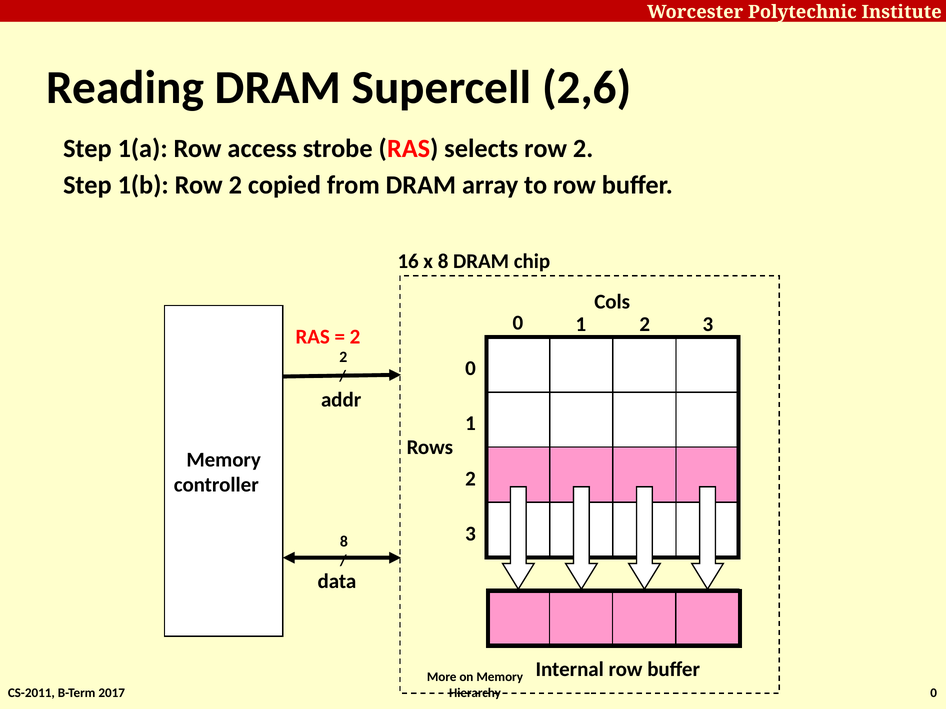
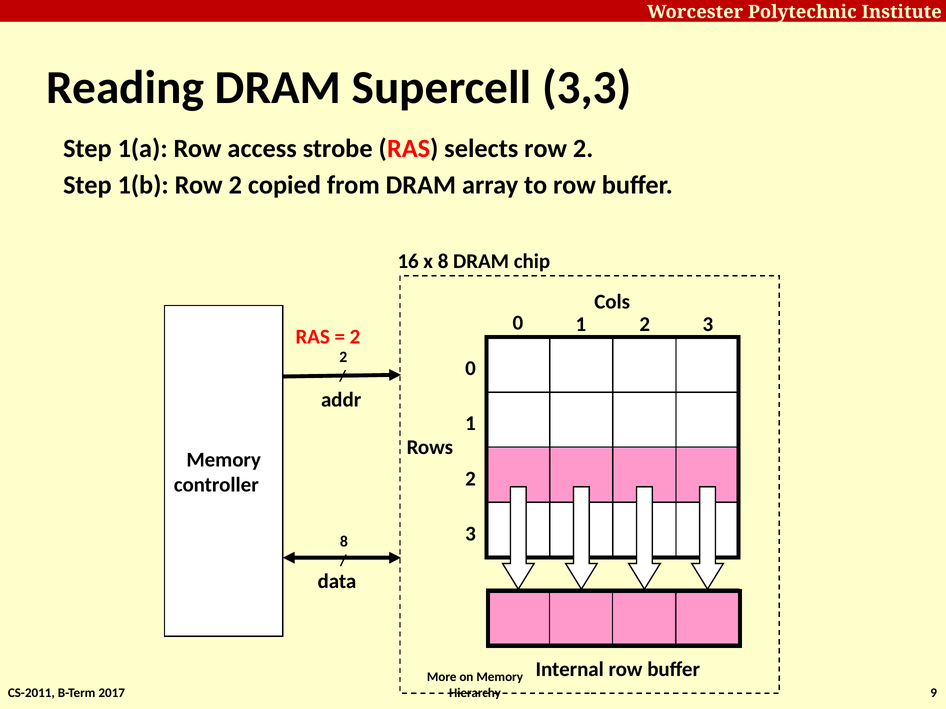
2,6: 2,6 -> 3,3
Hierarchy 0: 0 -> 9
